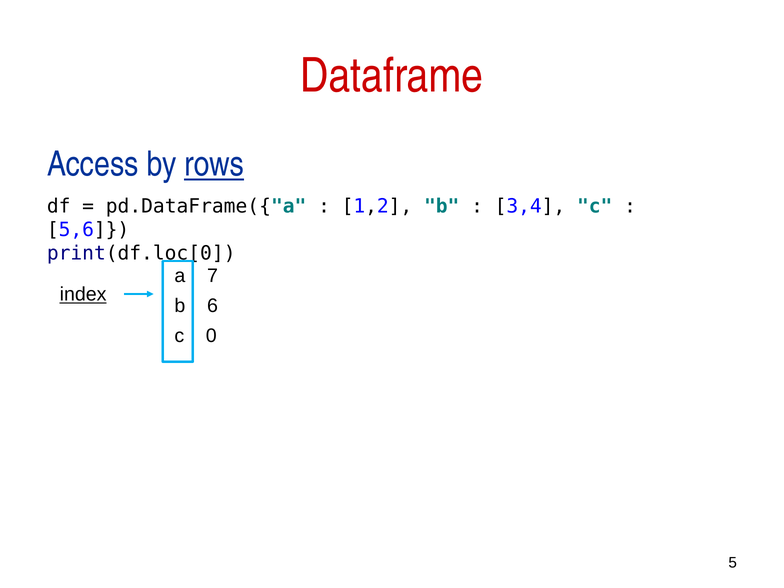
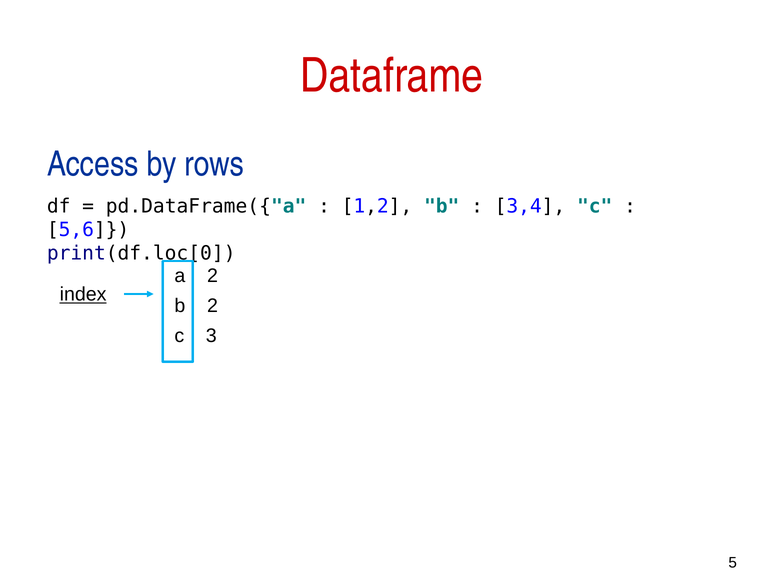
rows underline: present -> none
a 7: 7 -> 2
b 6: 6 -> 2
0: 0 -> 3
